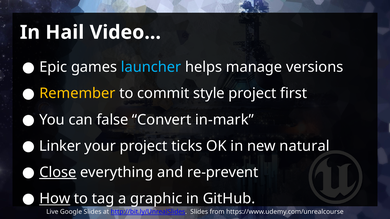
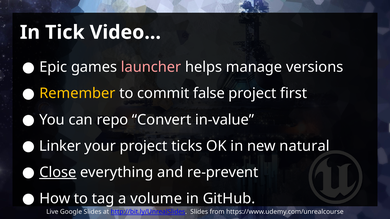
Hail: Hail -> Tick
launcher colour: light blue -> pink
style: style -> false
false: false -> repo
in-mark: in-mark -> in-value
How underline: present -> none
graphic: graphic -> volume
